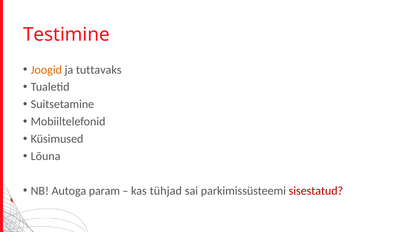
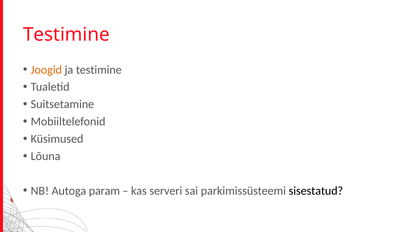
ja tuttavaks: tuttavaks -> testimine
tühjad: tühjad -> serveri
sisestatud colour: red -> black
